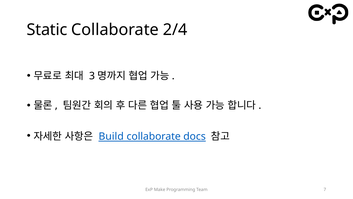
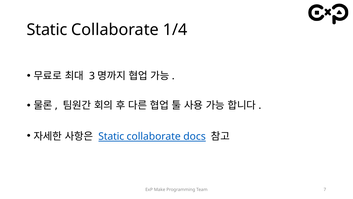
2/4: 2/4 -> 1/4
Build at (111, 136): Build -> Static
